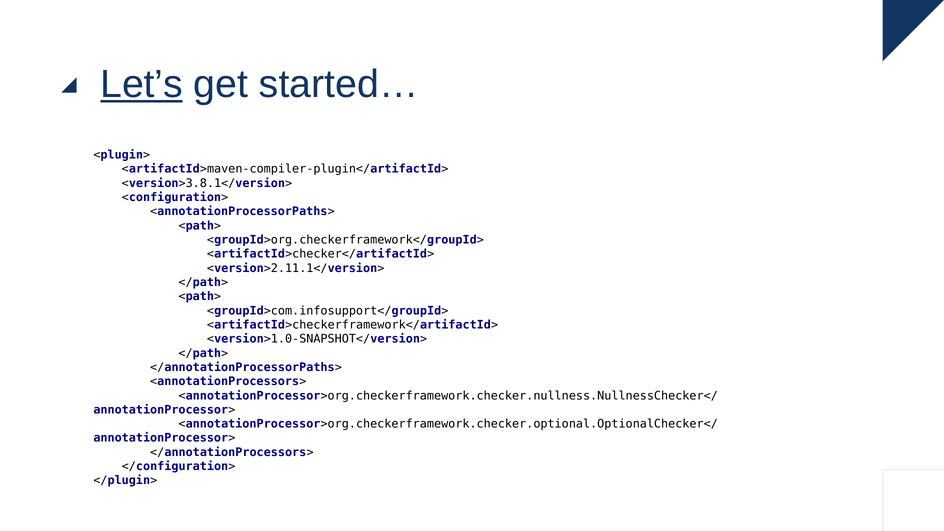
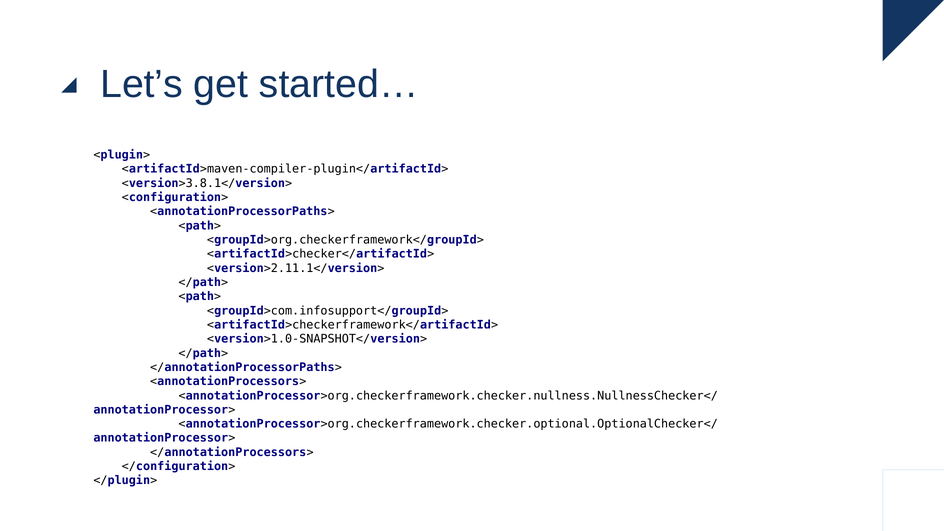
Let’s underline: present -> none
